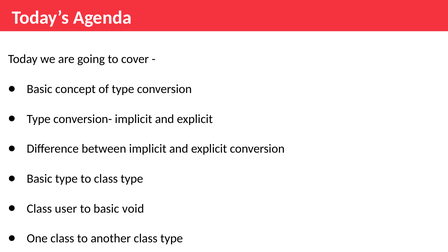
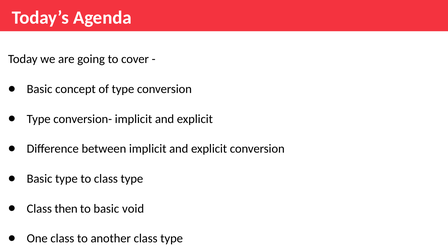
user: user -> then
